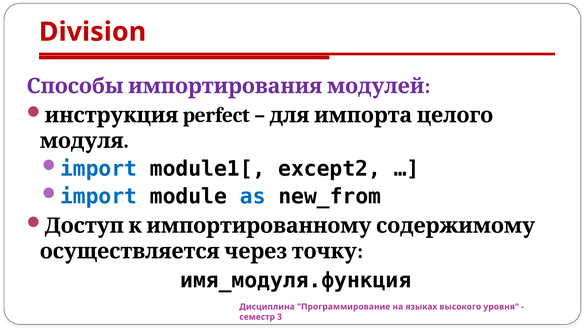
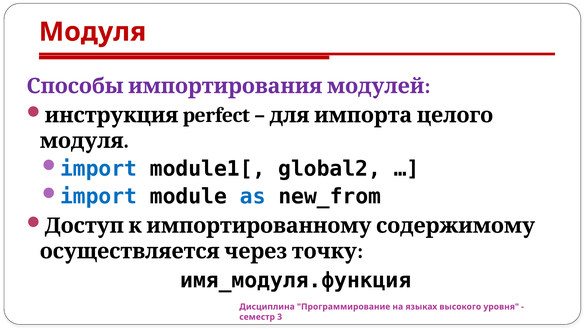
Division at (93, 32): Division -> Модуля
except2: except2 -> global2
